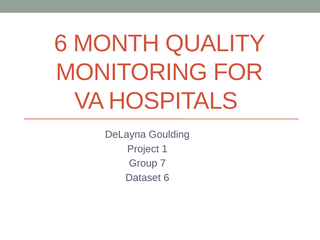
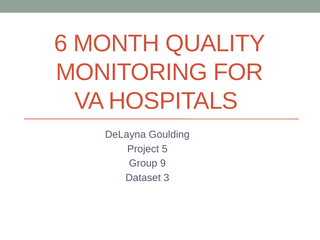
1: 1 -> 5
7: 7 -> 9
Dataset 6: 6 -> 3
